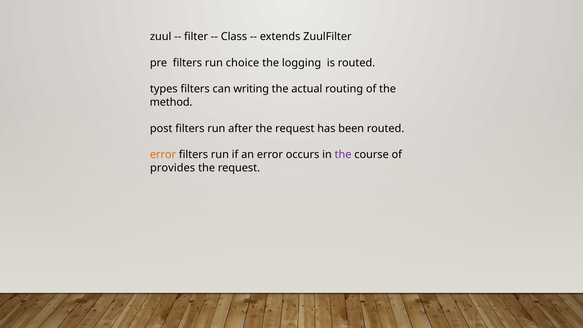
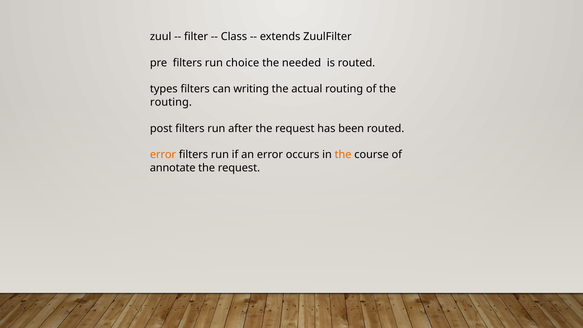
logging: logging -> needed
method at (171, 102): method -> routing
the at (343, 155) colour: purple -> orange
provides: provides -> annotate
